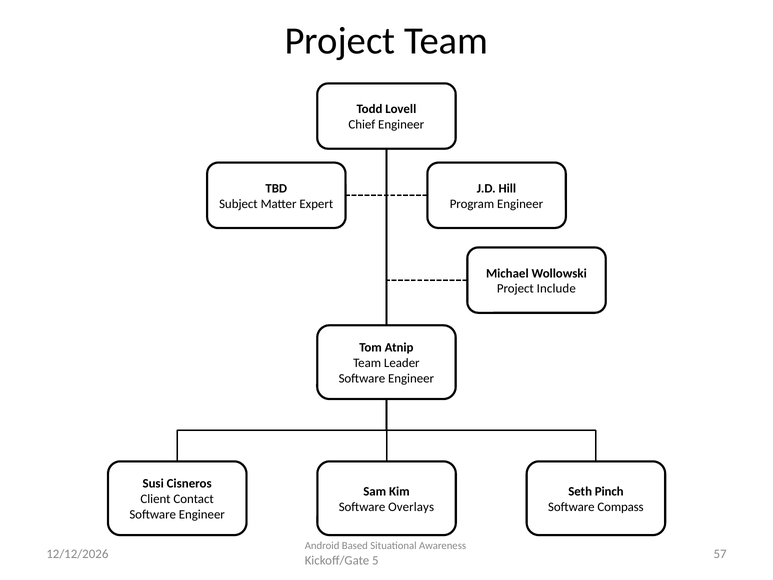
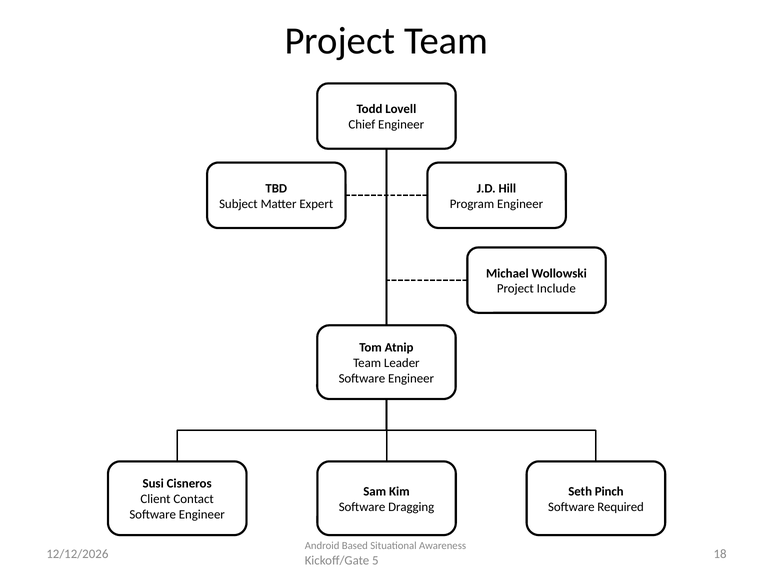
Overlays: Overlays -> Dragging
Compass: Compass -> Required
57: 57 -> 18
